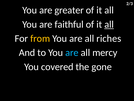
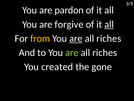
greater: greater -> pardon
faithful: faithful -> forgive
are at (76, 38) underline: none -> present
are at (72, 52) colour: light blue -> light green
mercy at (105, 52): mercy -> riches
covered: covered -> created
